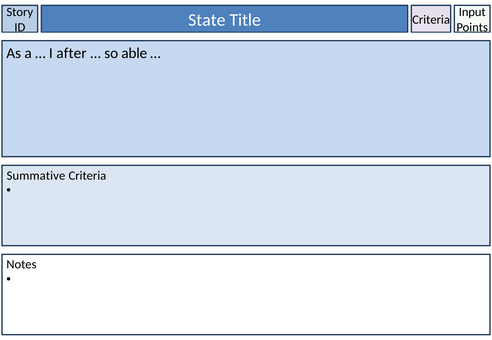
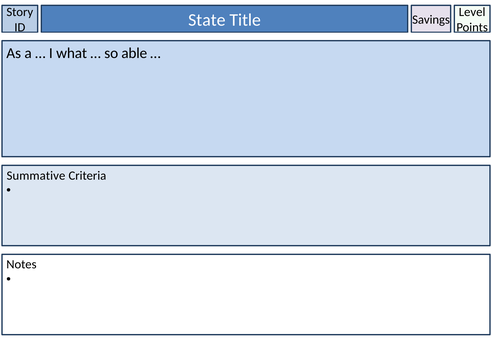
Input: Input -> Level
Criteria at (431, 20): Criteria -> Savings
after: after -> what
